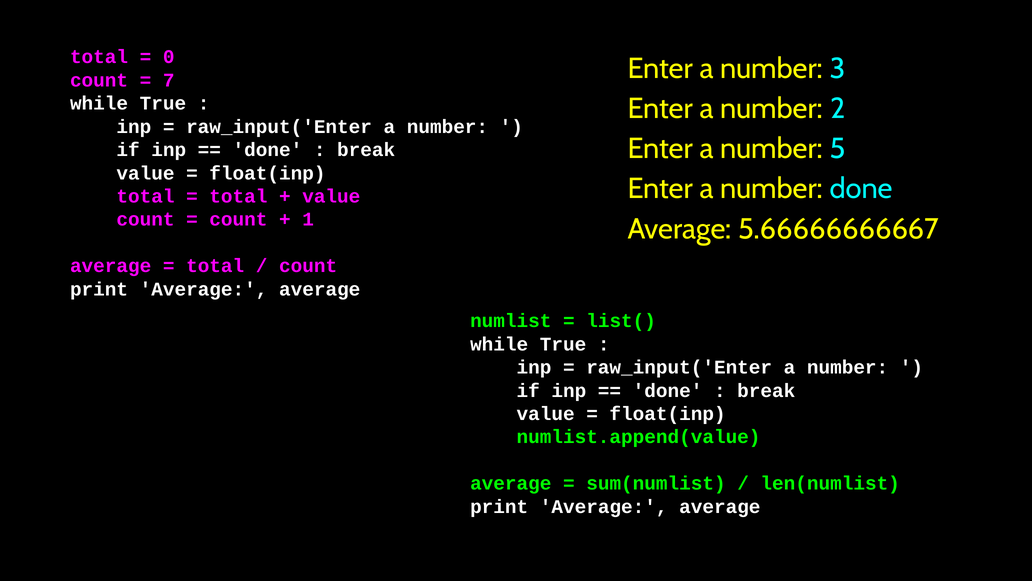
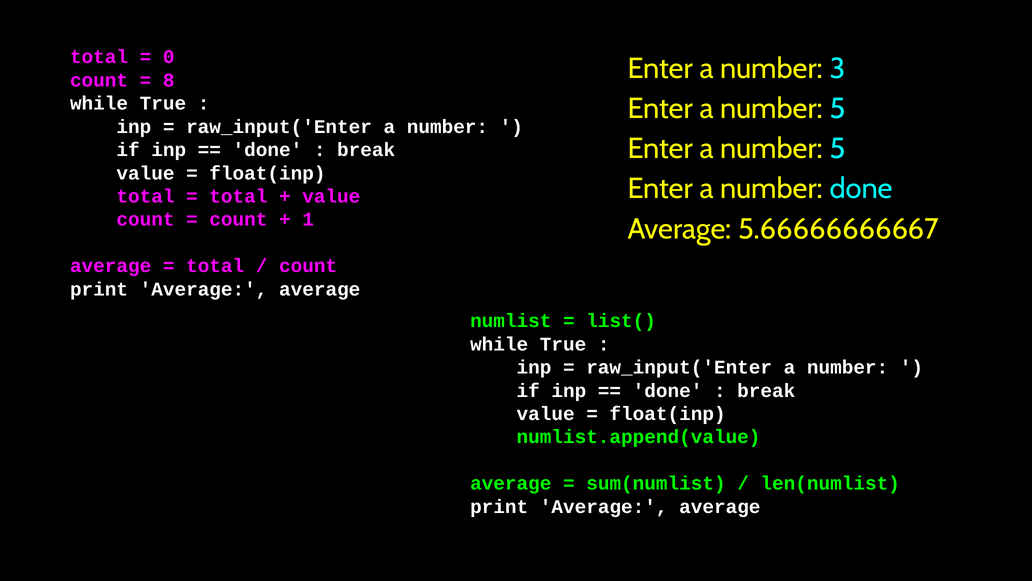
7: 7 -> 8
2 at (838, 109): 2 -> 5
